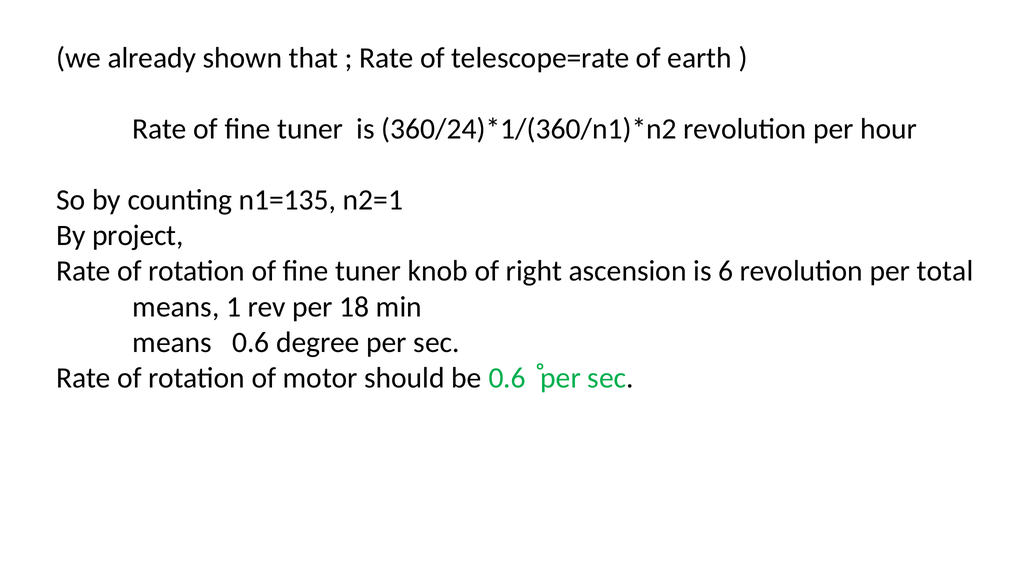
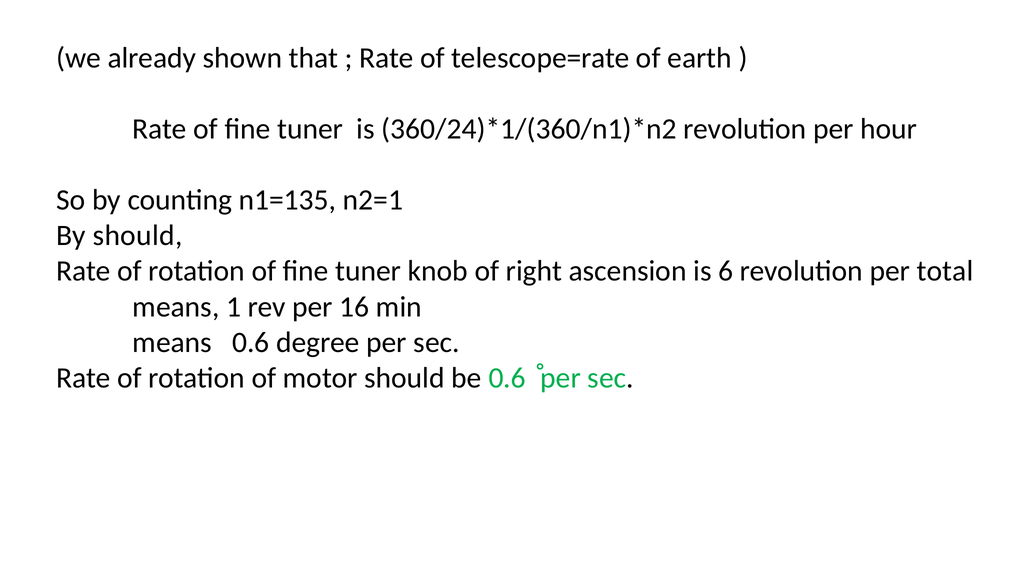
By project: project -> should
18: 18 -> 16
